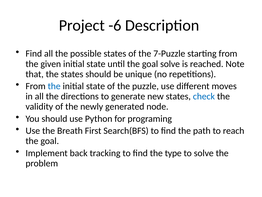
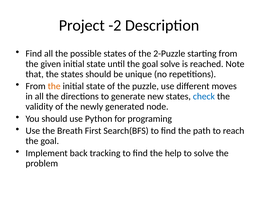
-6: -6 -> -2
7-Puzzle: 7-Puzzle -> 2-Puzzle
the at (54, 86) colour: blue -> orange
type: type -> help
